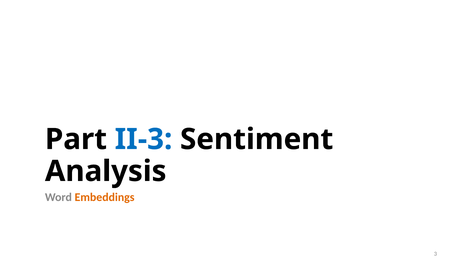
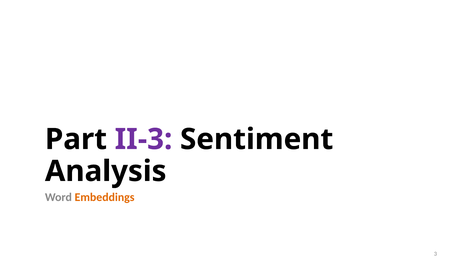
II-3 colour: blue -> purple
